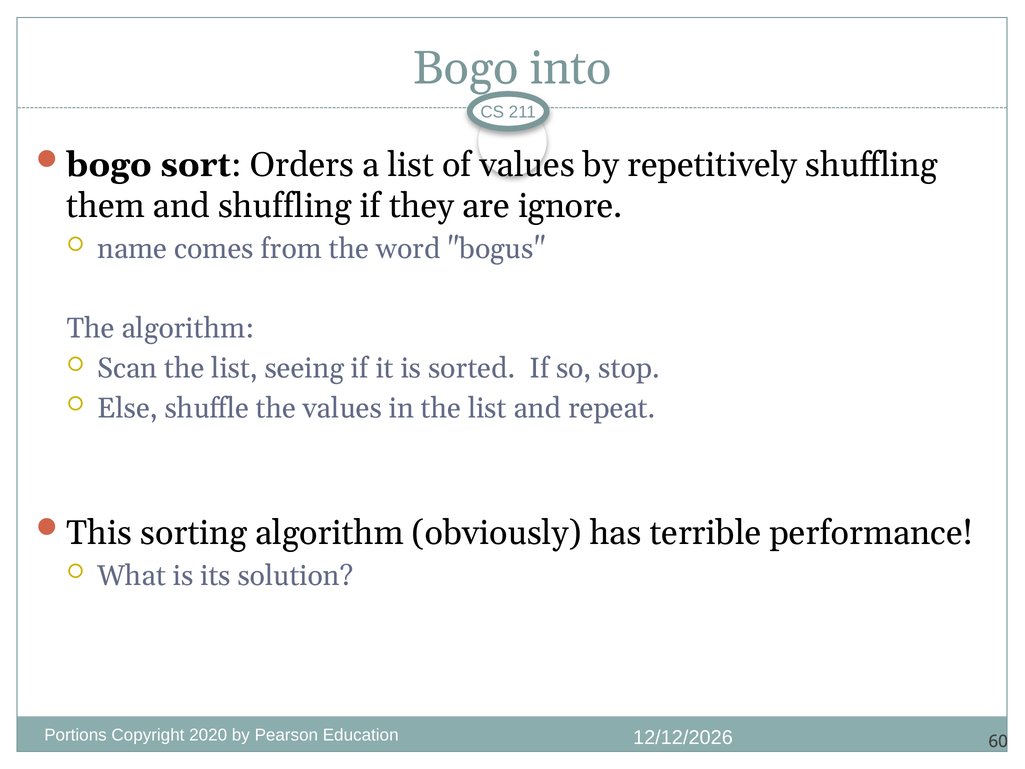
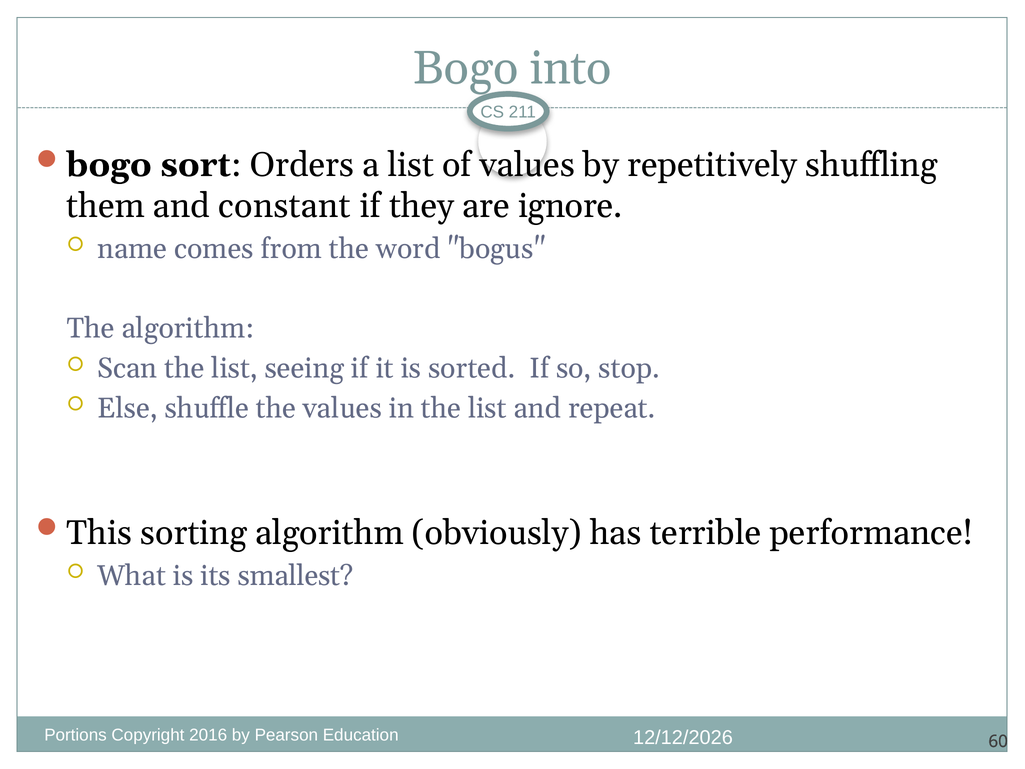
and shuffling: shuffling -> constant
solution: solution -> smallest
2020: 2020 -> 2016
